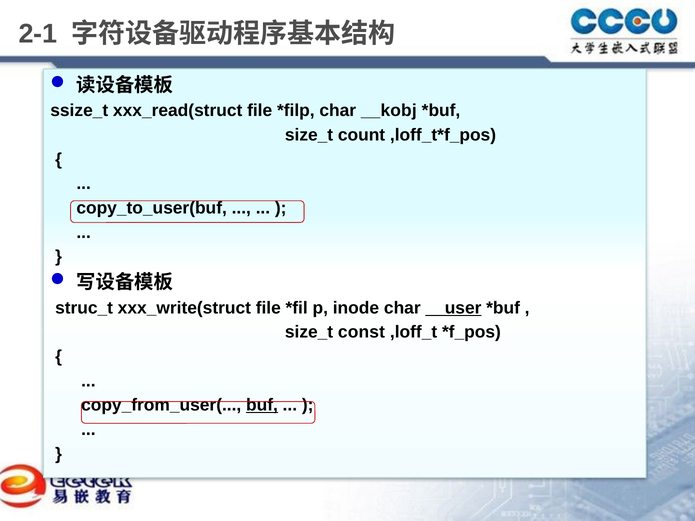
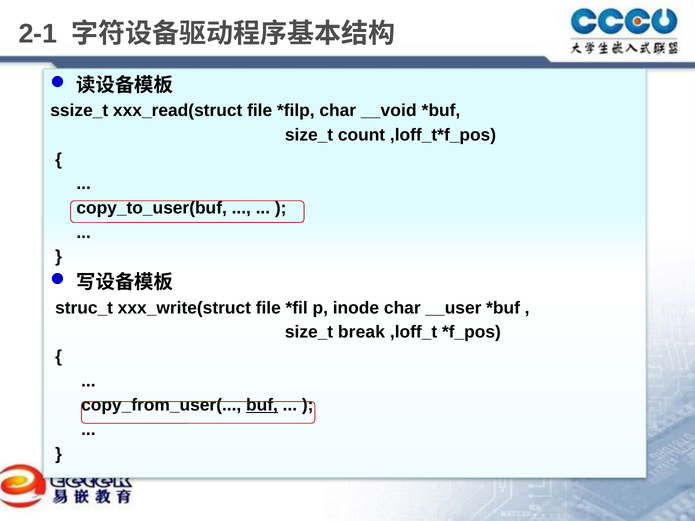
__kobj: __kobj -> __void
__user underline: present -> none
const: const -> break
